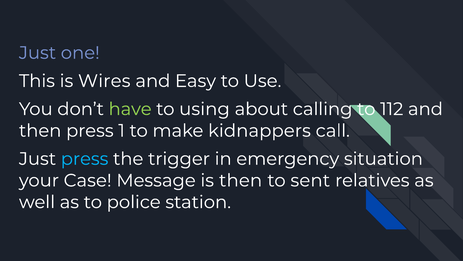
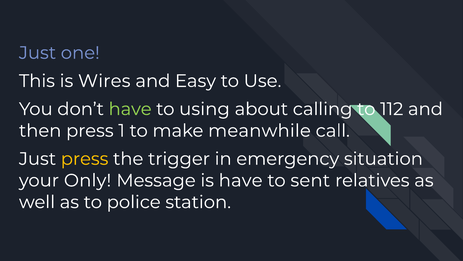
kidnappers: kidnappers -> meanwhile
press at (85, 159) colour: light blue -> yellow
Case: Case -> Only
is then: then -> have
